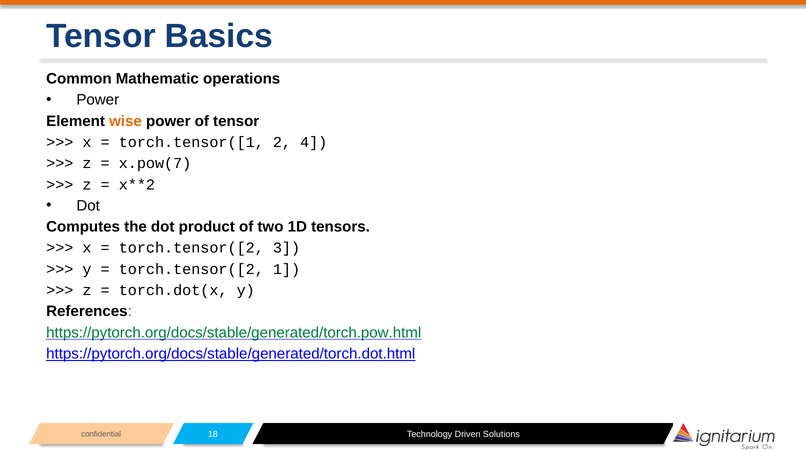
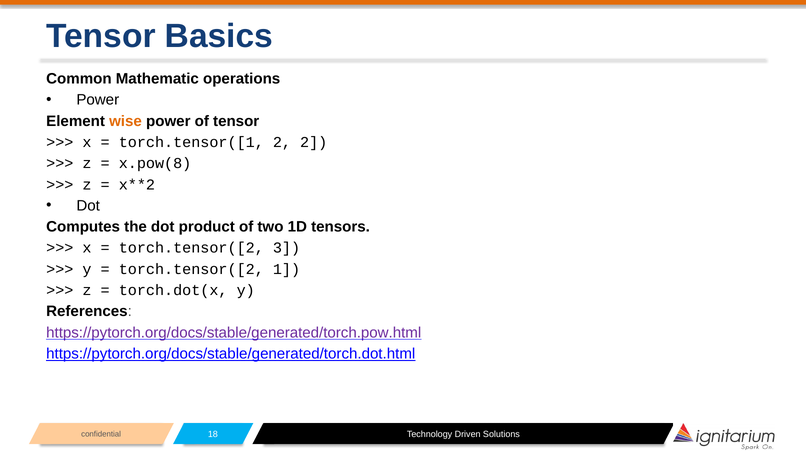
2 4: 4 -> 2
x.pow(7: x.pow(7 -> x.pow(8
https://pytorch.org/docs/stable/generated/torch.pow.html colour: green -> purple
